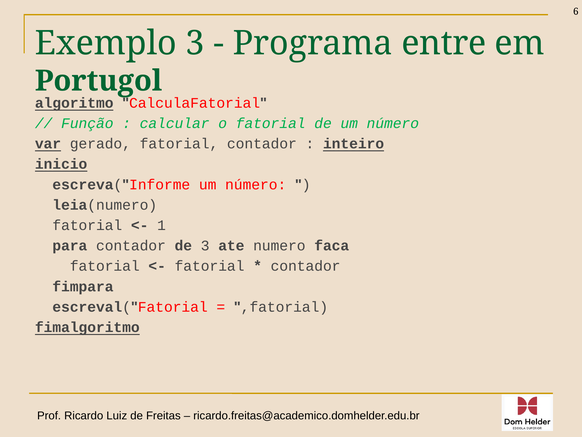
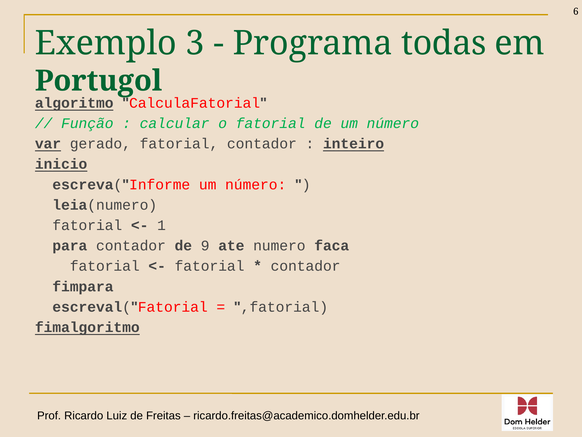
entre: entre -> todas
de 3: 3 -> 9
